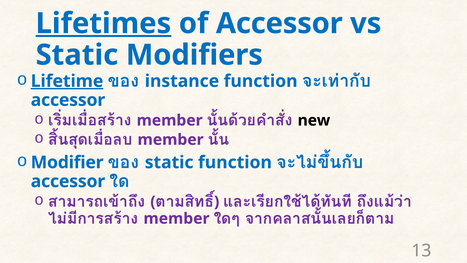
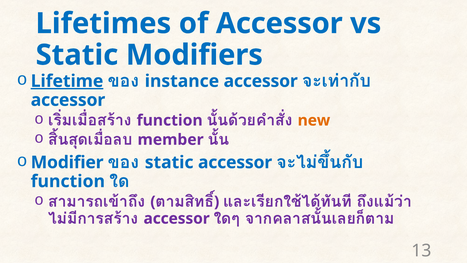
Lifetimes underline: present -> none
instance function: function -> accessor
member at (170, 120): member -> function
new colour: black -> orange
static function: function -> accessor
accessor at (68, 181): accessor -> function
member at (177, 218): member -> accessor
